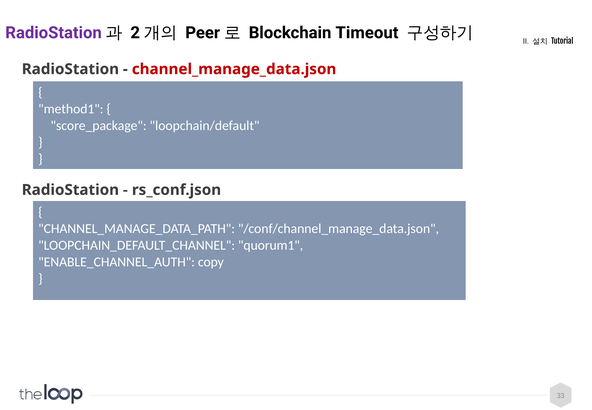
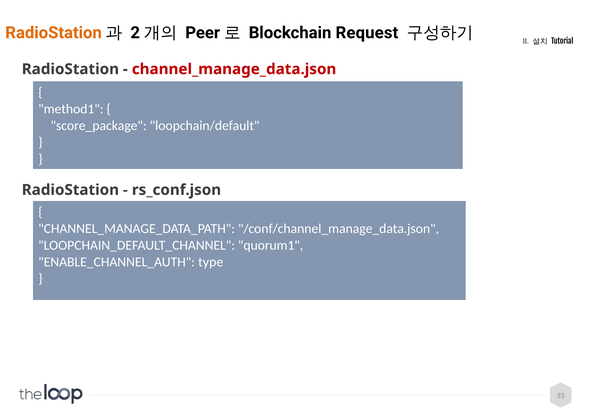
RadioStation at (54, 33) colour: purple -> orange
Timeout: Timeout -> Request
copy: copy -> type
